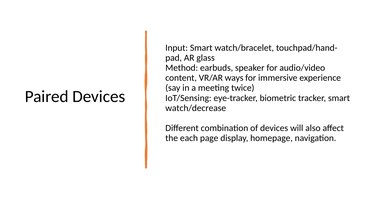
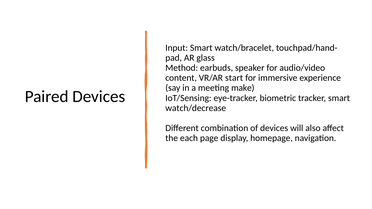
ways: ways -> start
twice: twice -> make
